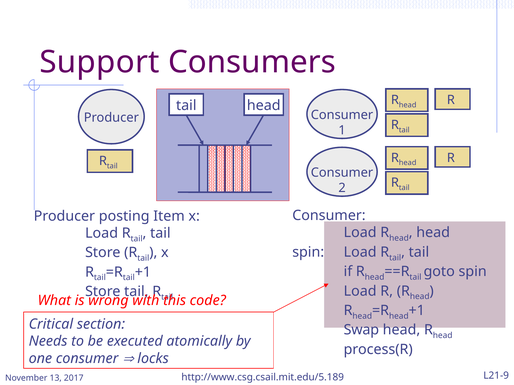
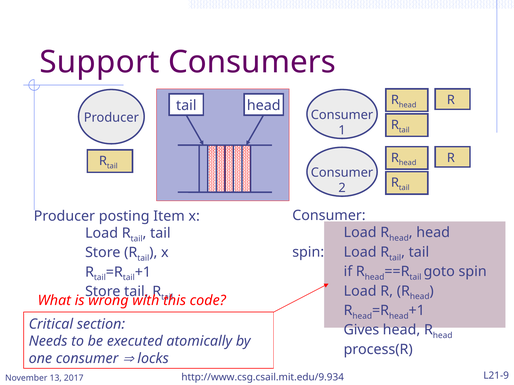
Swap: Swap -> Gives
http://www.csg.csail.mit.edu/5.189: http://www.csg.csail.mit.edu/5.189 -> http://www.csg.csail.mit.edu/9.934
